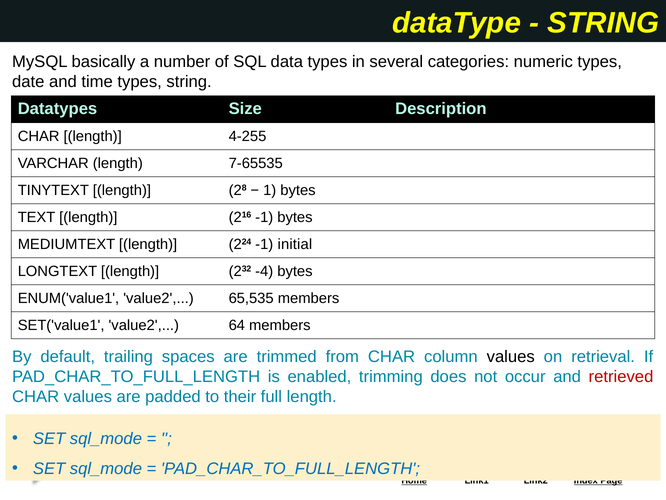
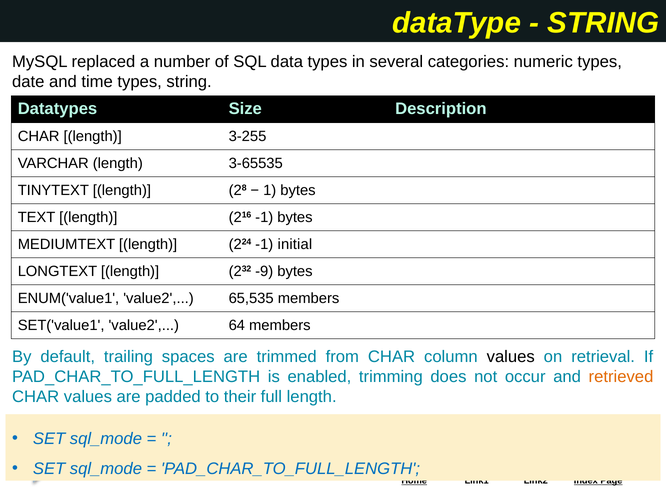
basically: basically -> replaced
4-255: 4-255 -> 3-255
7-65535: 7-65535 -> 3-65535
-4: -4 -> -9
retrieved colour: red -> orange
